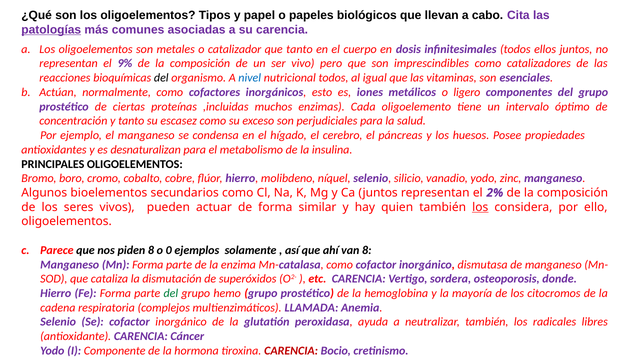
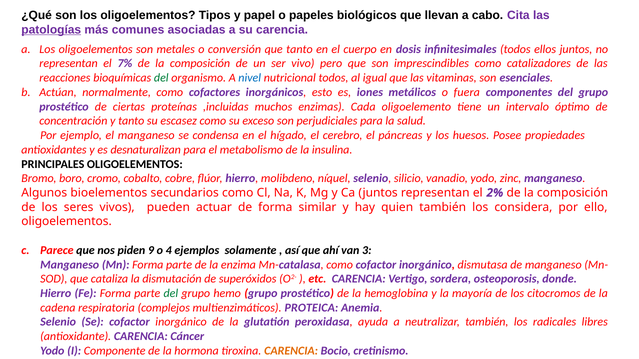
catalizador: catalizador -> conversión
9%: 9% -> 7%
del at (161, 78) colour: black -> green
ligero: ligero -> fuera
los at (480, 207) underline: present -> none
piden 8: 8 -> 9
0: 0 -> 4
van 8: 8 -> 3
LLAMADA: LLAMADA -> PROTEICA
CARENCIA at (291, 351) colour: red -> orange
